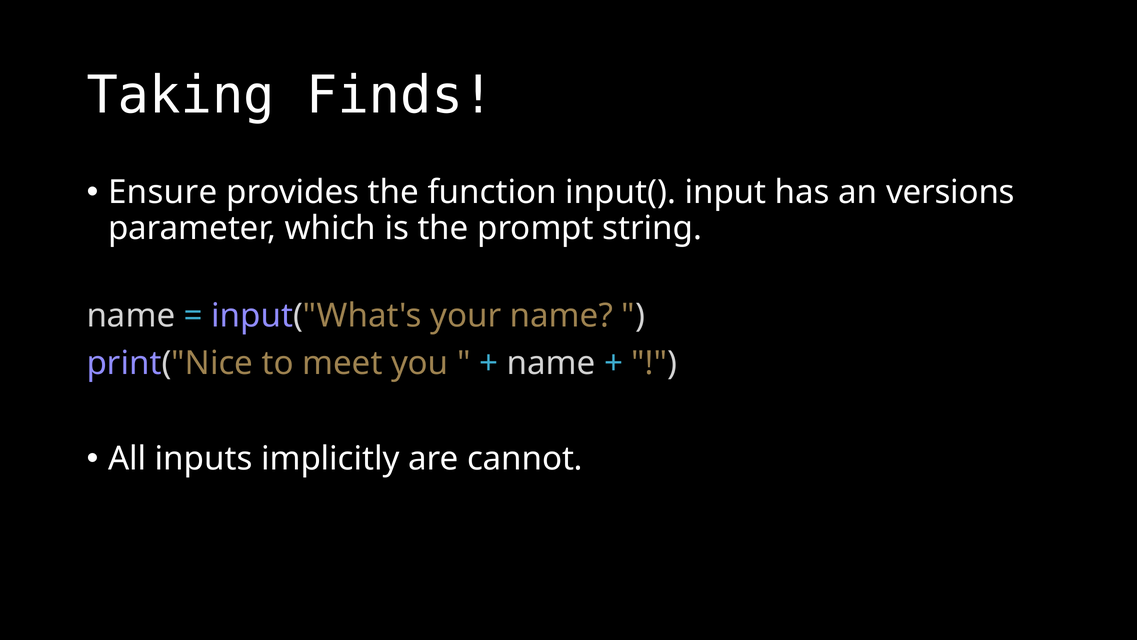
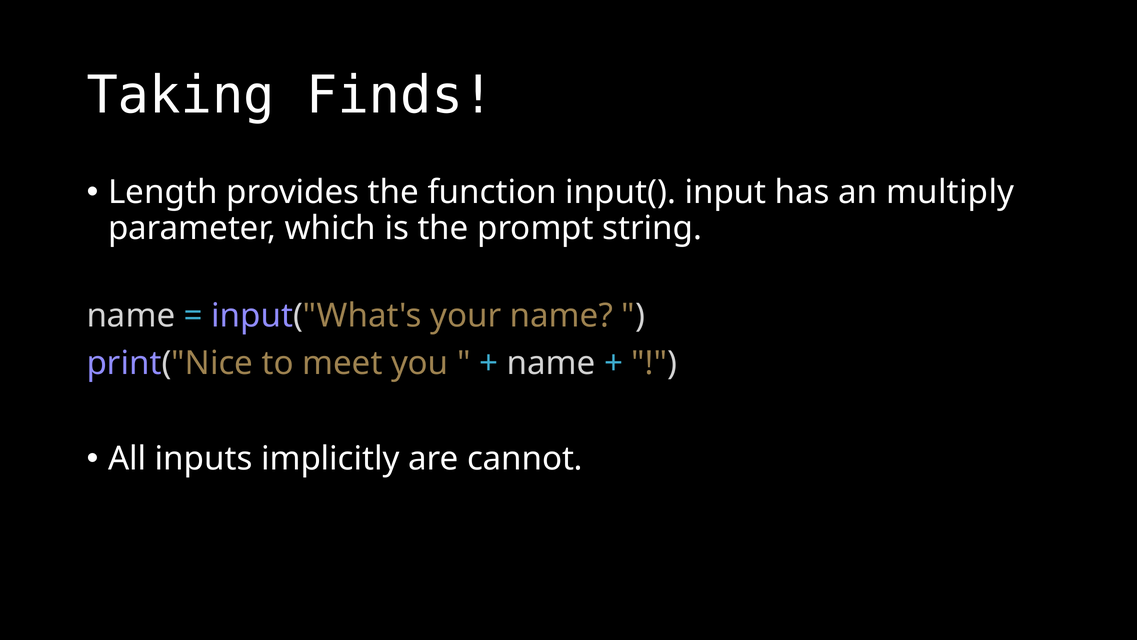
Ensure: Ensure -> Length
versions: versions -> multiply
